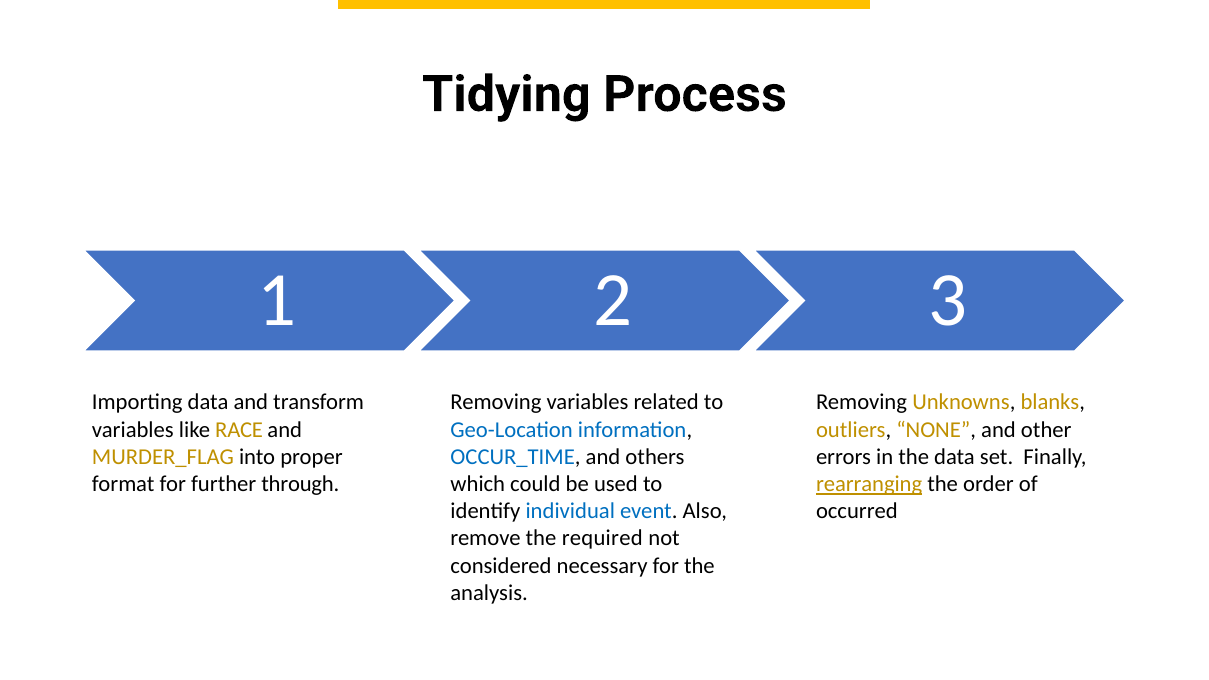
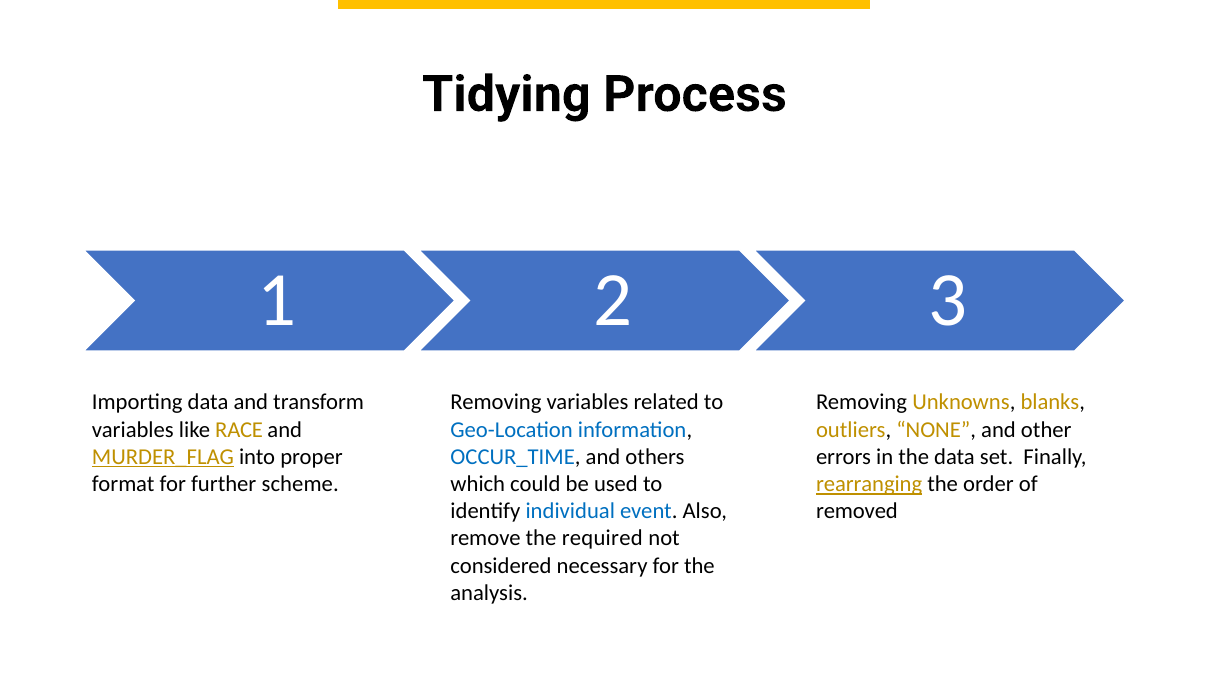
MURDER_FLAG underline: none -> present
through: through -> scheme
occurred: occurred -> removed
